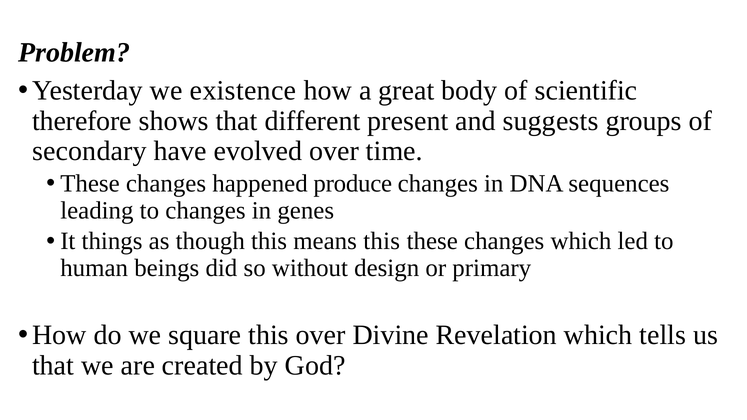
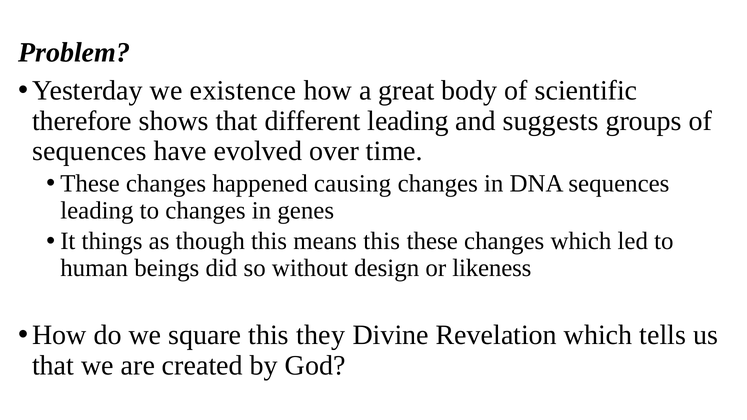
different present: present -> leading
secondary at (89, 151): secondary -> sequences
produce: produce -> causing
primary: primary -> likeness
this over: over -> they
